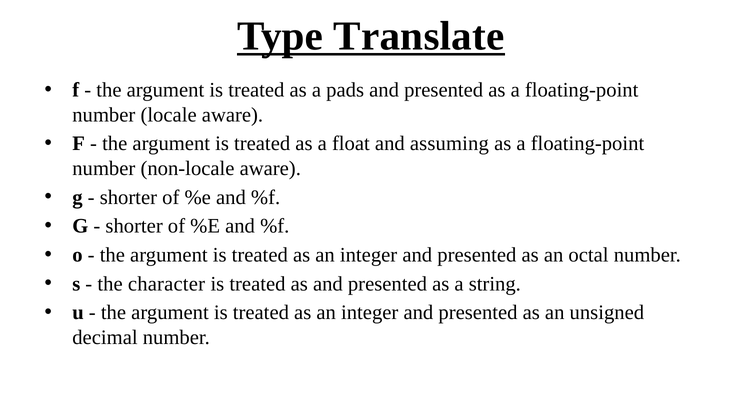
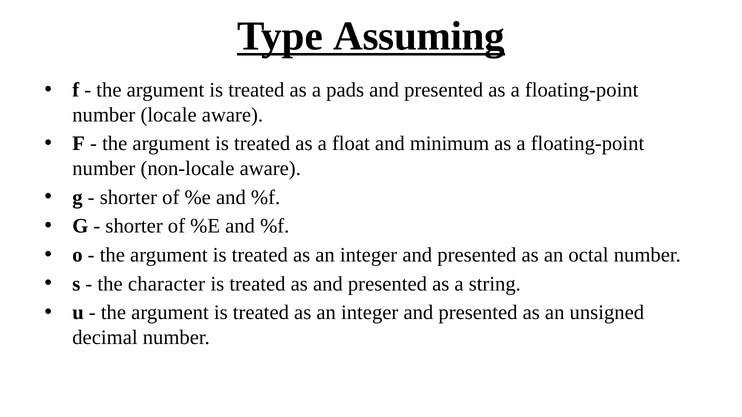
Translate: Translate -> Assuming
assuming: assuming -> minimum
